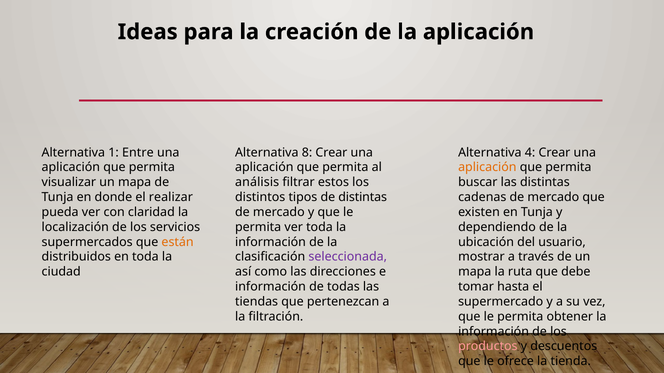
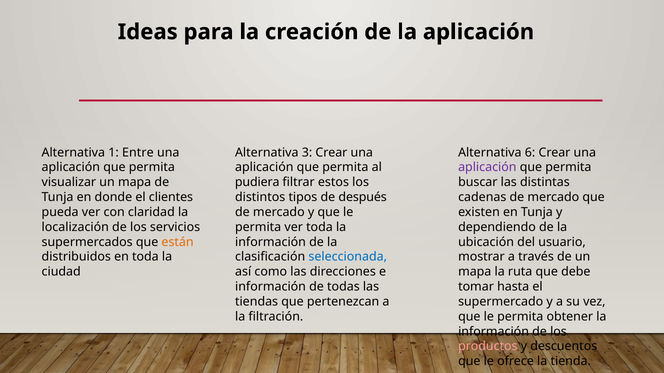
8: 8 -> 3
4: 4 -> 6
aplicación at (487, 168) colour: orange -> purple
análisis: análisis -> pudiera
realizar: realizar -> clientes
de distintas: distintas -> después
seleccionada colour: purple -> blue
